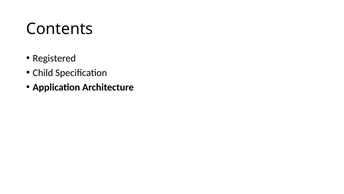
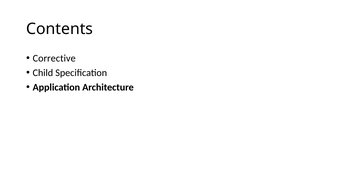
Registered: Registered -> Corrective
